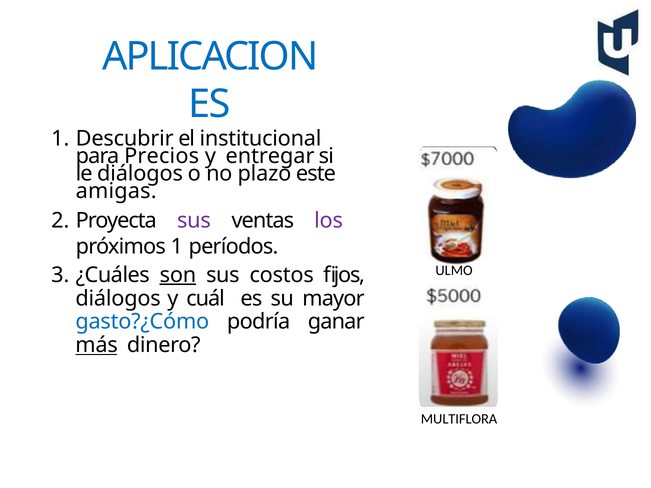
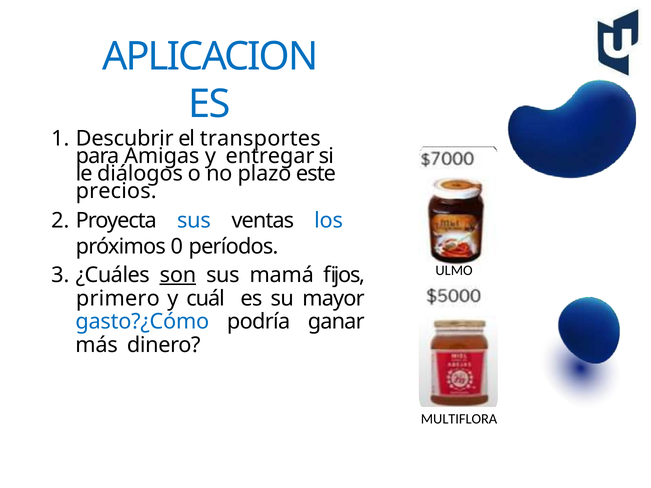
institucional: institucional -> transportes
Precios: Precios -> Amigas
amigas: amigas -> precios
sus at (194, 221) colour: purple -> blue
los colour: purple -> blue
próximos 1: 1 -> 0
costos: costos -> mamá
diálogos at (118, 298): diálogos -> primero
más underline: present -> none
